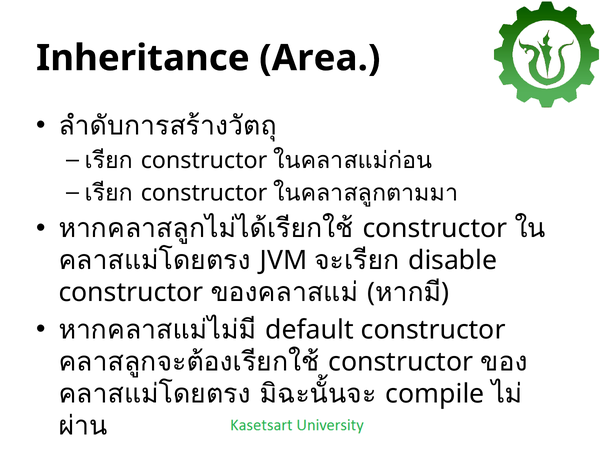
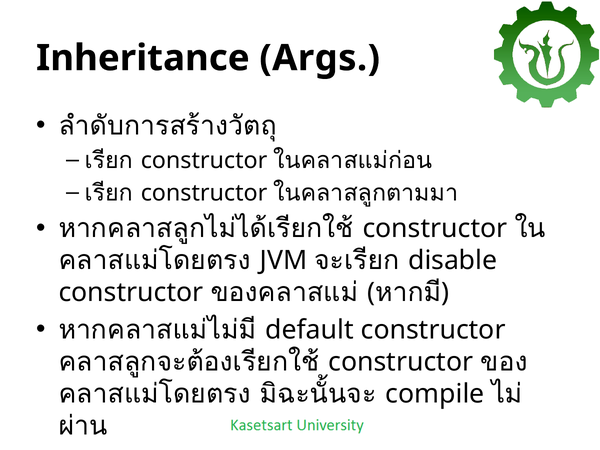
Area: Area -> Args
